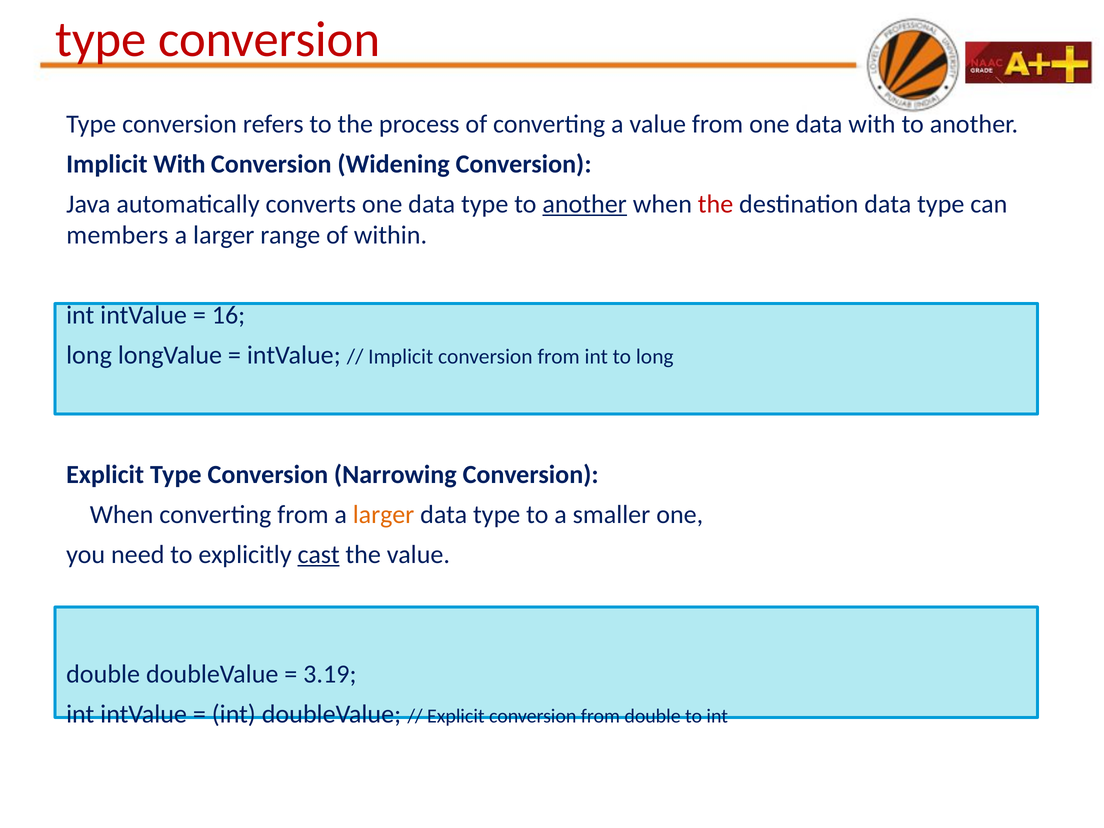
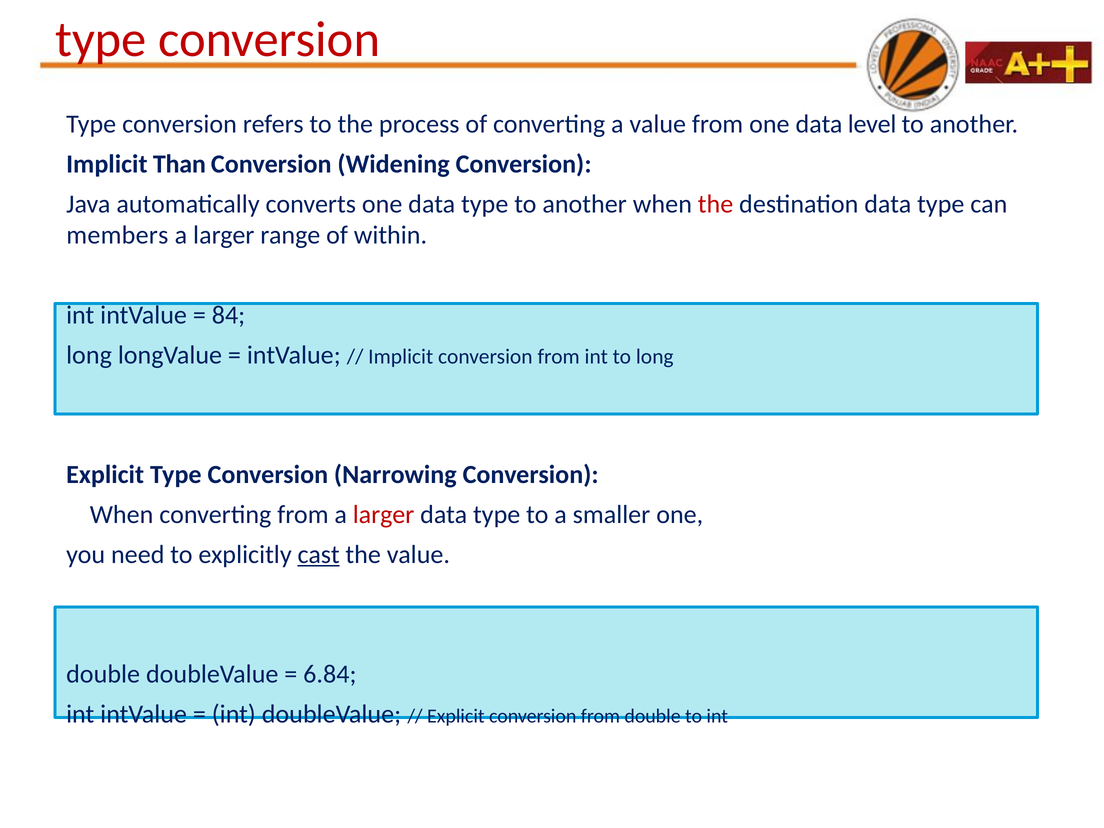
data with: with -> level
Implicit With: With -> Than
another at (585, 204) underline: present -> none
16: 16 -> 84
larger at (384, 515) colour: orange -> red
3.19: 3.19 -> 6.84
